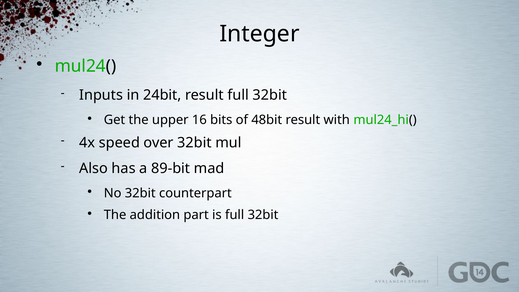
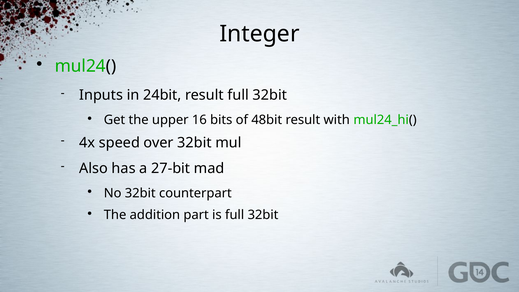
89-bit: 89-bit -> 27-bit
